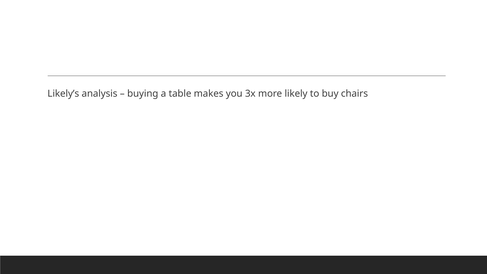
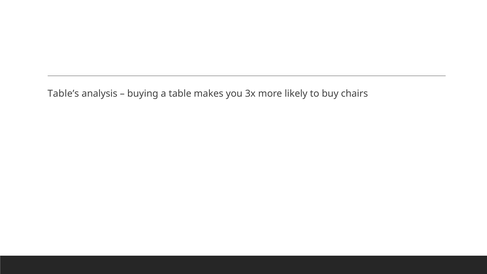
Likely’s: Likely’s -> Table’s
